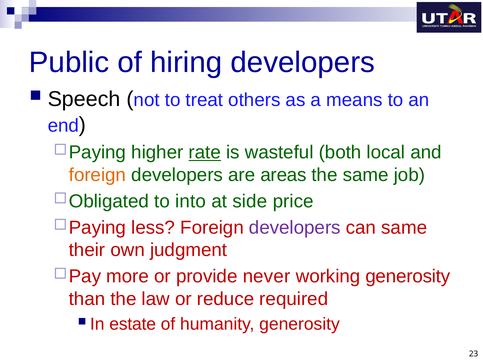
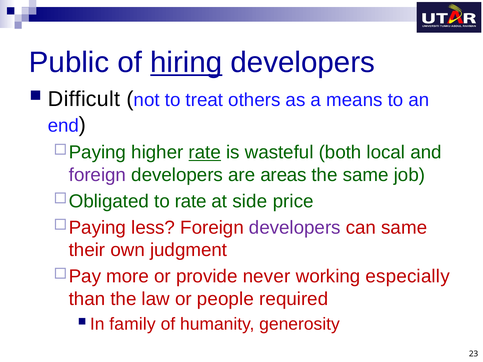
hiring underline: none -> present
Speech: Speech -> Difficult
foreign at (97, 175) colour: orange -> purple
to into: into -> rate
working generosity: generosity -> especially
reduce: reduce -> people
estate: estate -> family
